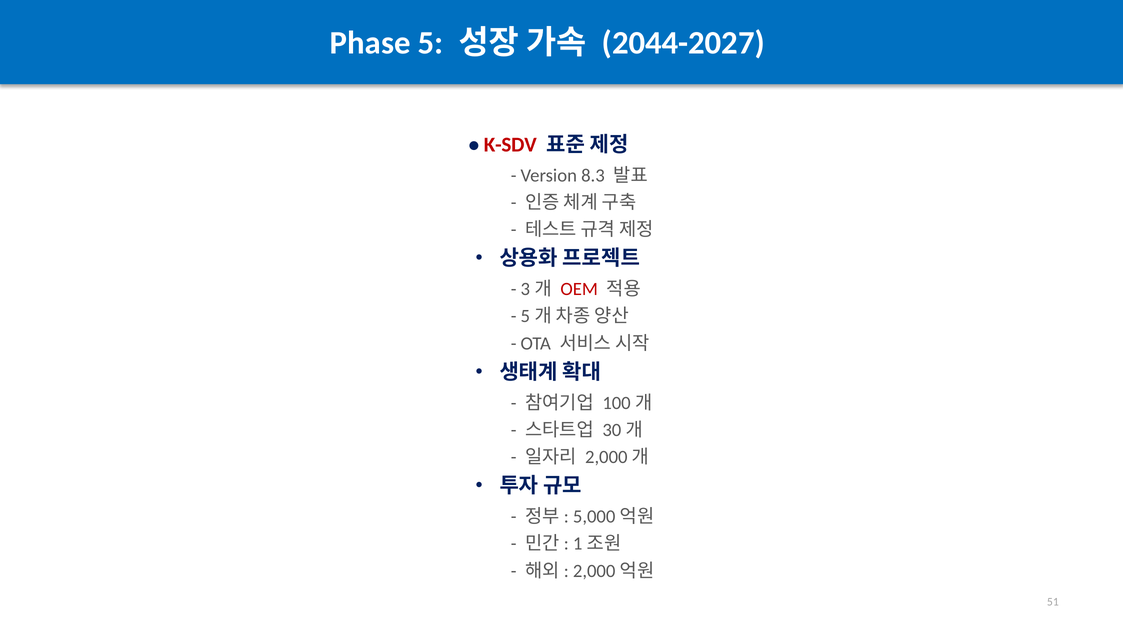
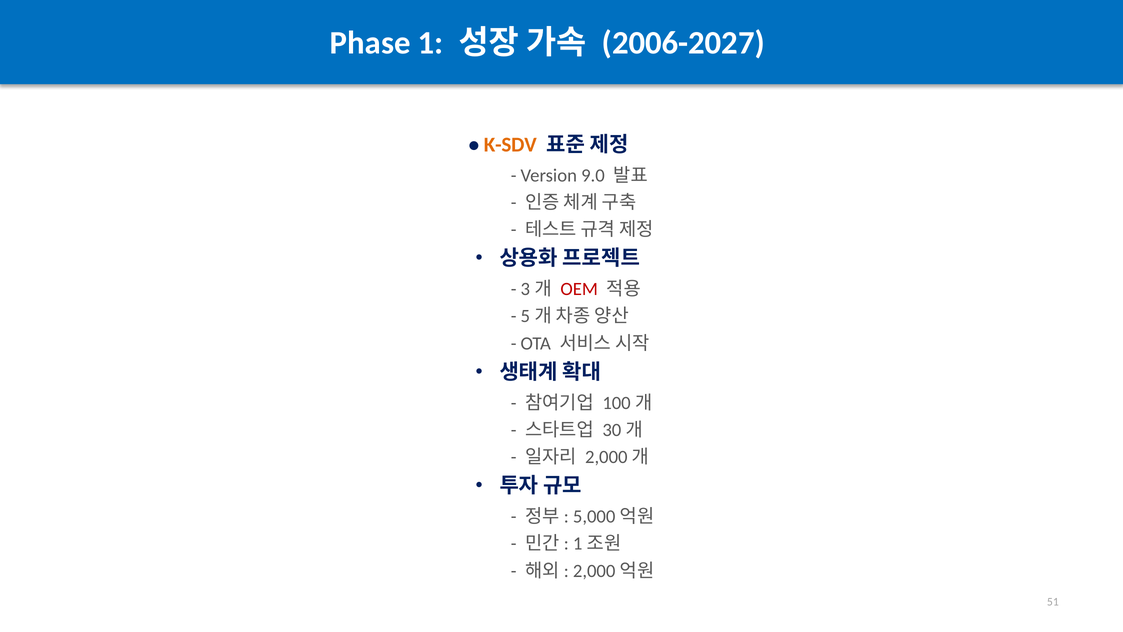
5: 5 -> 1
2044-2027: 2044-2027 -> 2006-2027
K-SDV colour: red -> orange
8.3: 8.3 -> 9.0
